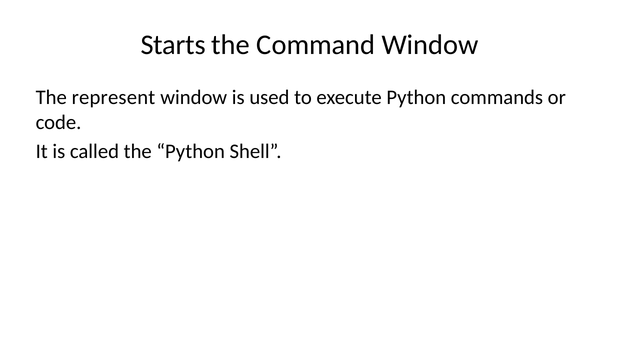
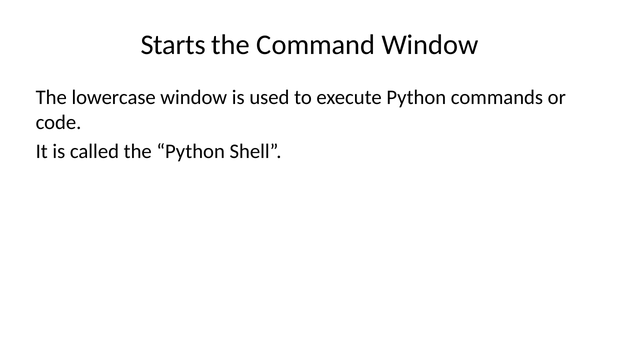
represent: represent -> lowercase
